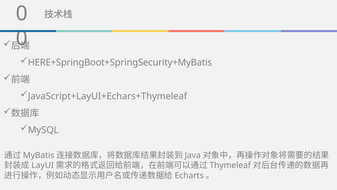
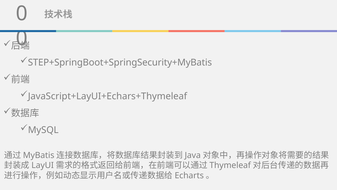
HERE+SpringBoot+SpringSecurity+MyBatis: HERE+SpringBoot+SpringSecurity+MyBatis -> STEP+SpringBoot+SpringSecurity+MyBatis
